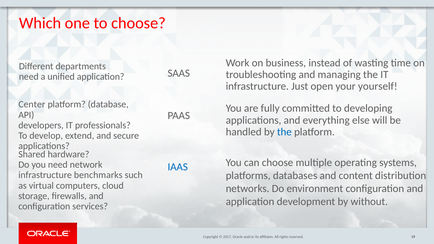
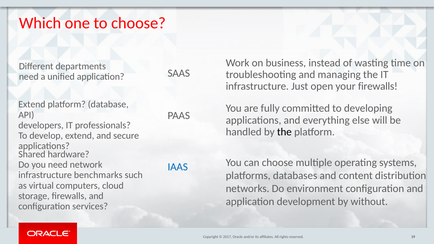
your yourself: yourself -> firewalls
Center at (32, 105): Center -> Extend
the at (284, 132) colour: blue -> black
